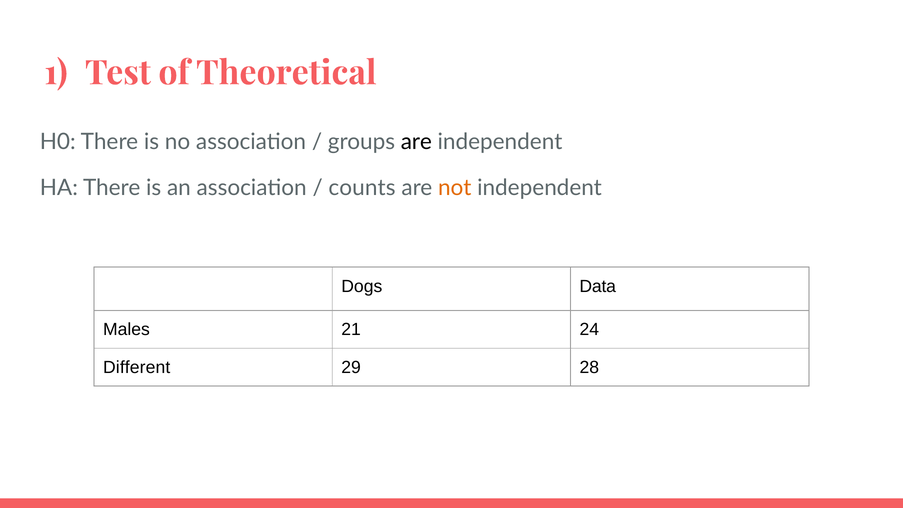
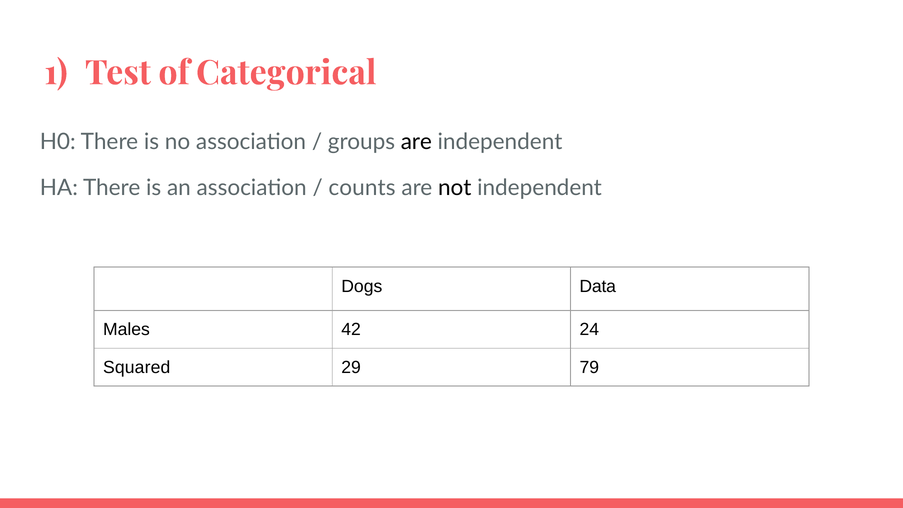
Theoretical: Theoretical -> Categorical
not colour: orange -> black
21: 21 -> 42
Different: Different -> Squared
28: 28 -> 79
